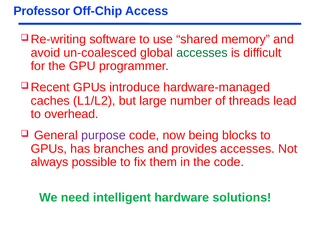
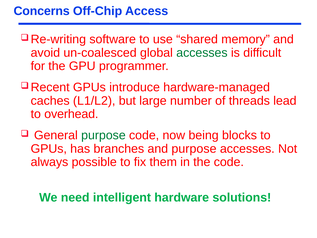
Professor: Professor -> Concerns
purpose at (103, 135) colour: purple -> green
and provides: provides -> purpose
